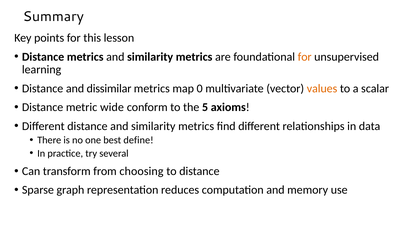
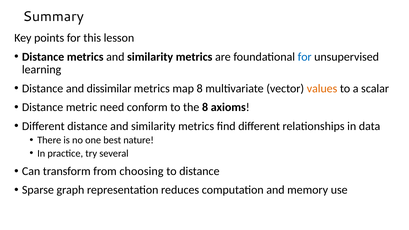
for at (305, 57) colour: orange -> blue
map 0: 0 -> 8
wide: wide -> need
the 5: 5 -> 8
define: define -> nature
